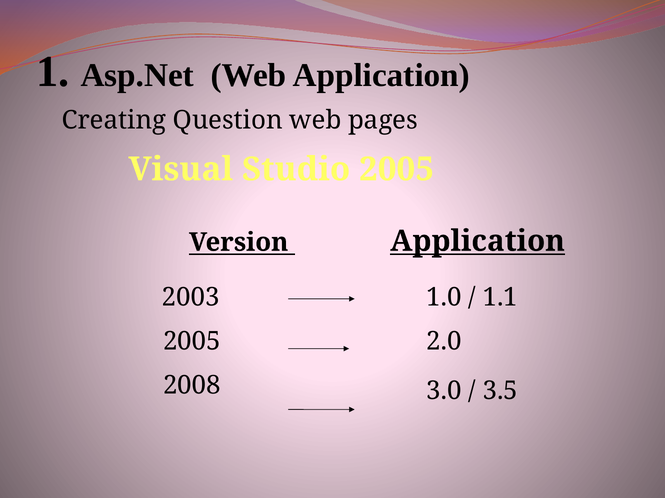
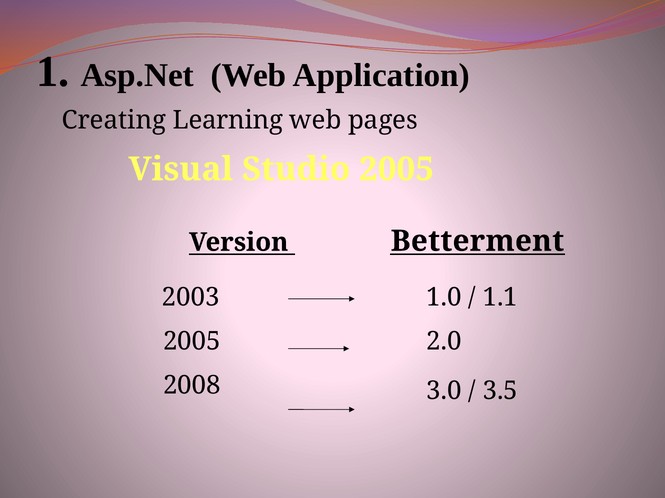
Question: Question -> Learning
Version Application: Application -> Betterment
